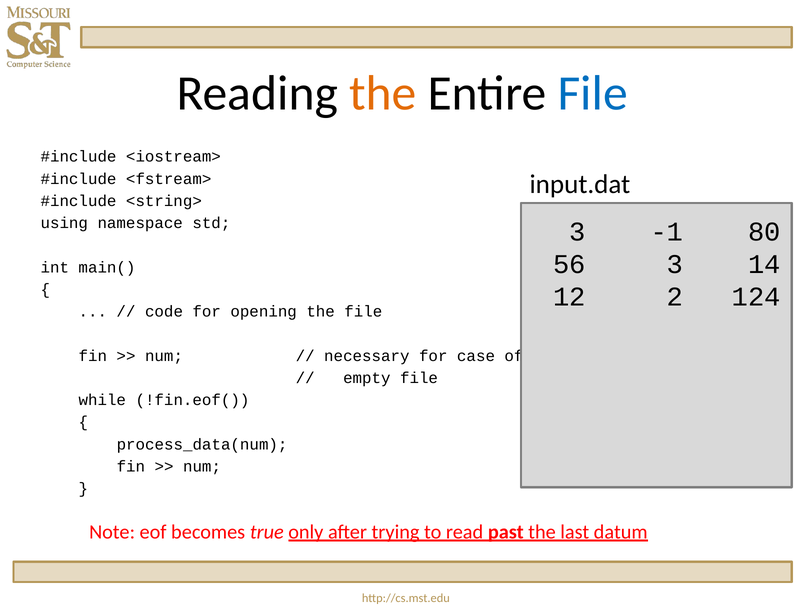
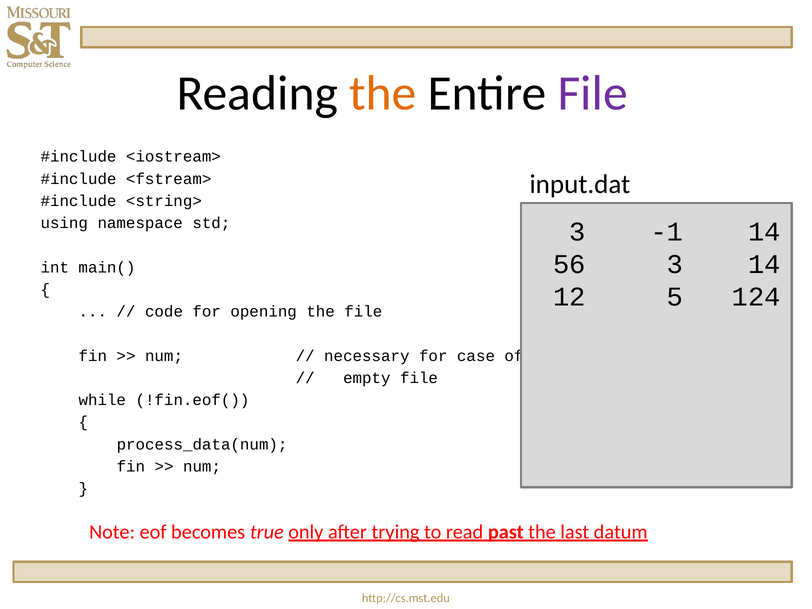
File at (593, 93) colour: blue -> purple
-1 80: 80 -> 14
2: 2 -> 5
